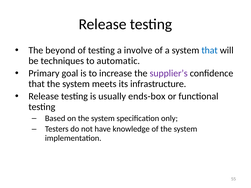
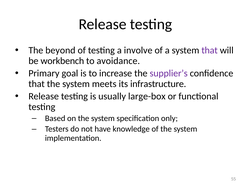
that at (210, 50) colour: blue -> purple
techniques: techniques -> workbench
automatic: automatic -> avoidance
ends-box: ends-box -> large-box
